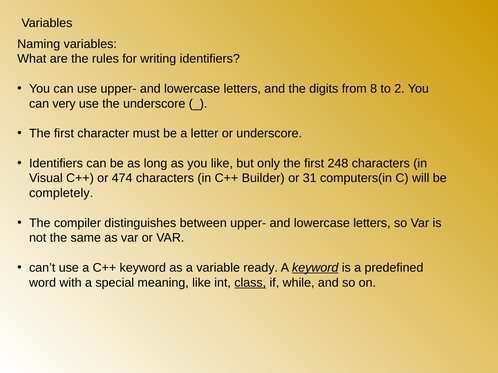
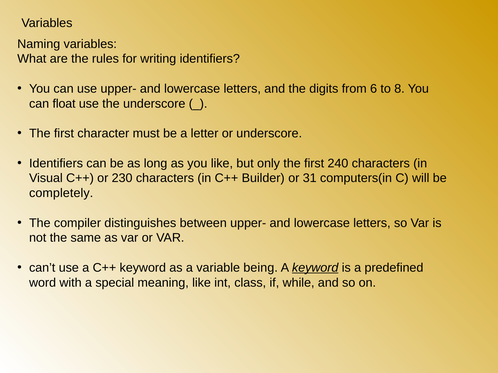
8: 8 -> 6
2: 2 -> 8
very: very -> float
248: 248 -> 240
474: 474 -> 230
ready: ready -> being
class underline: present -> none
